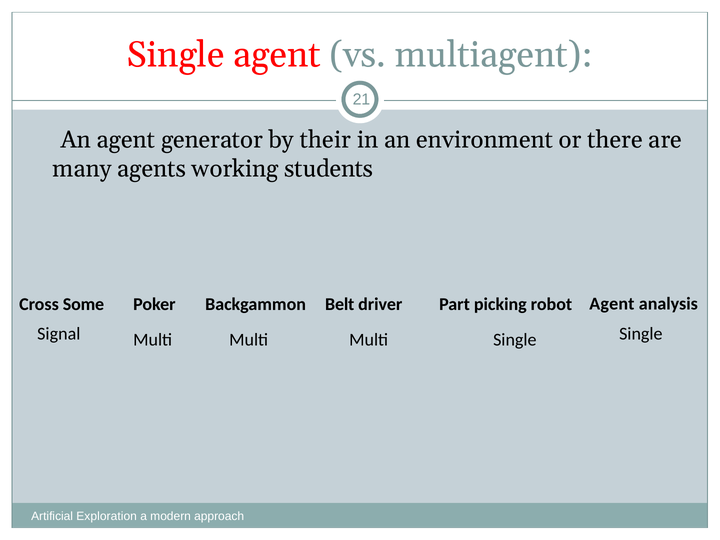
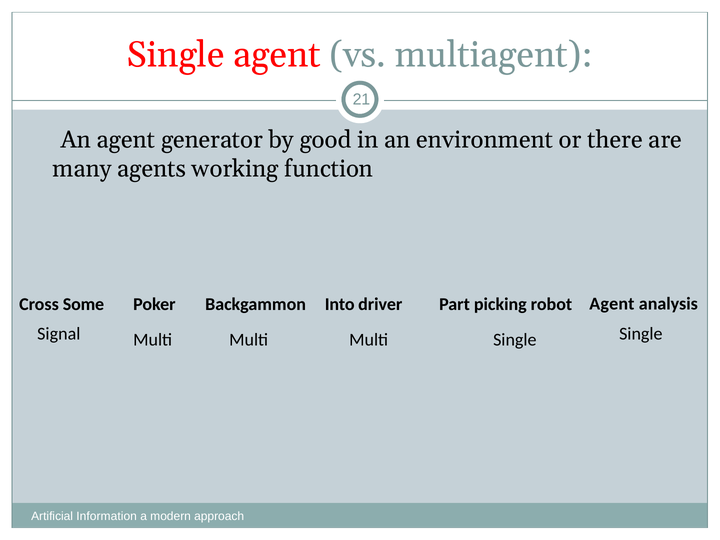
their: their -> good
students: students -> function
Belt: Belt -> Into
Exploration: Exploration -> Information
